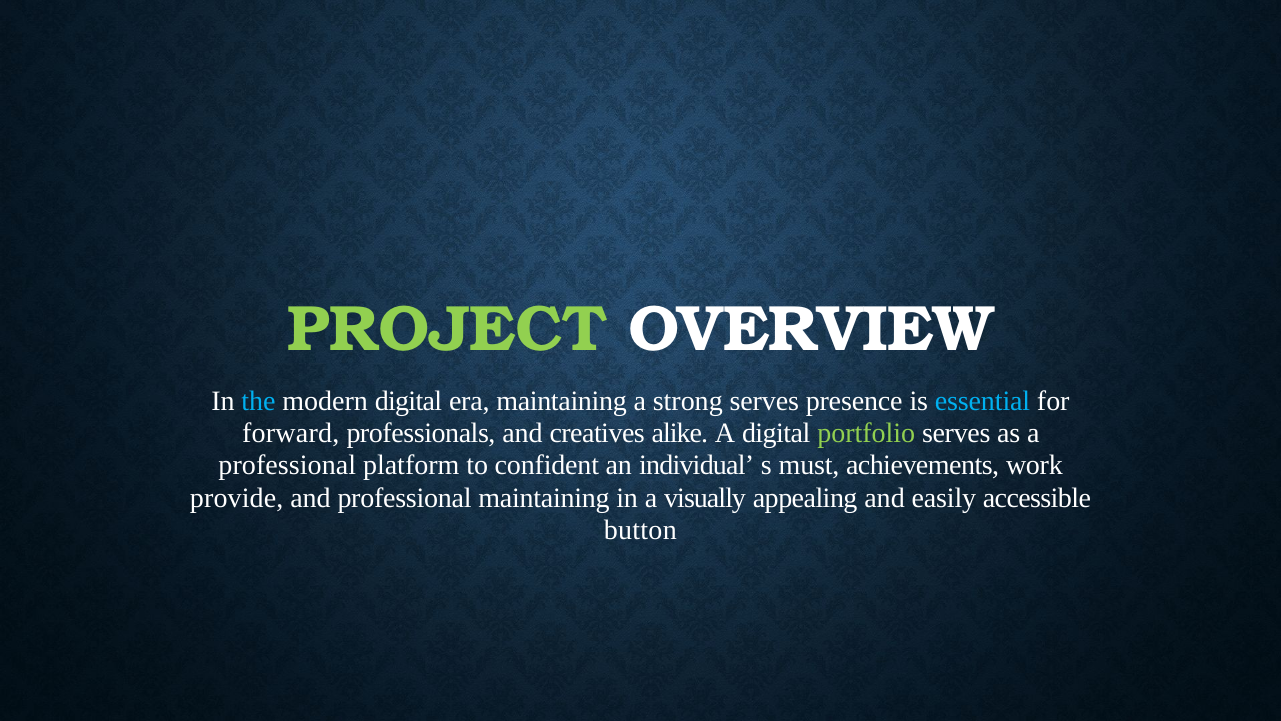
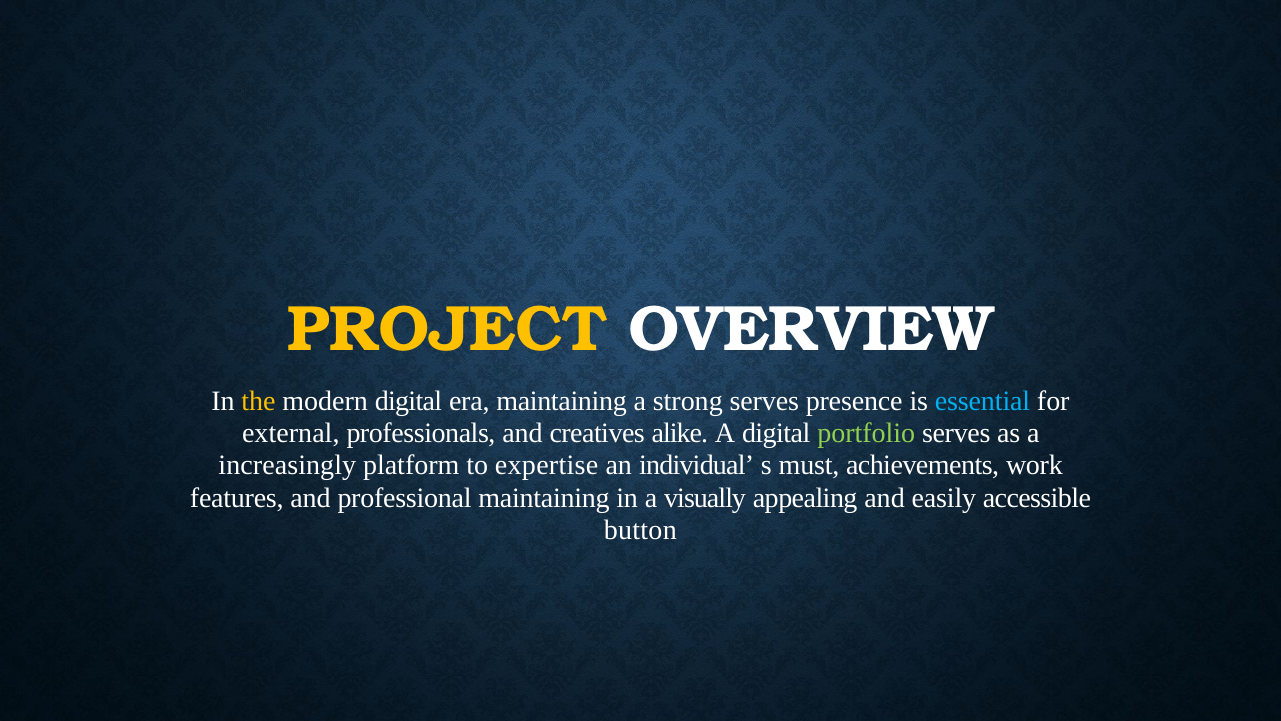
PROJECT colour: light green -> yellow
the colour: light blue -> yellow
forward: forward -> external
professional at (287, 465): professional -> increasingly
confident: confident -> expertise
provide: provide -> features
